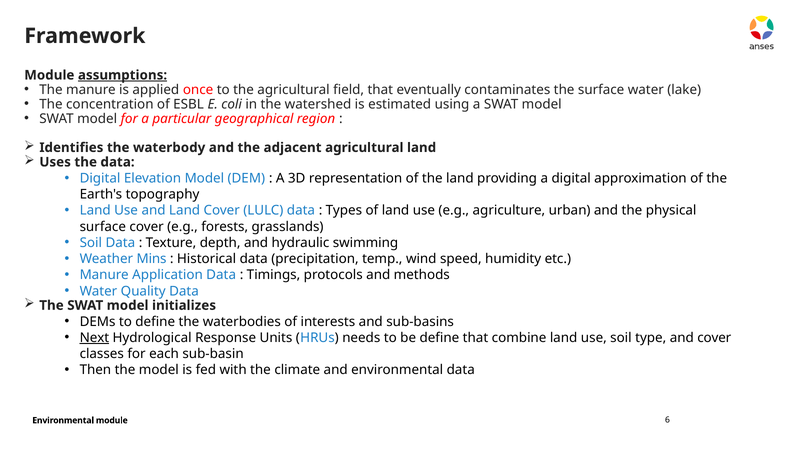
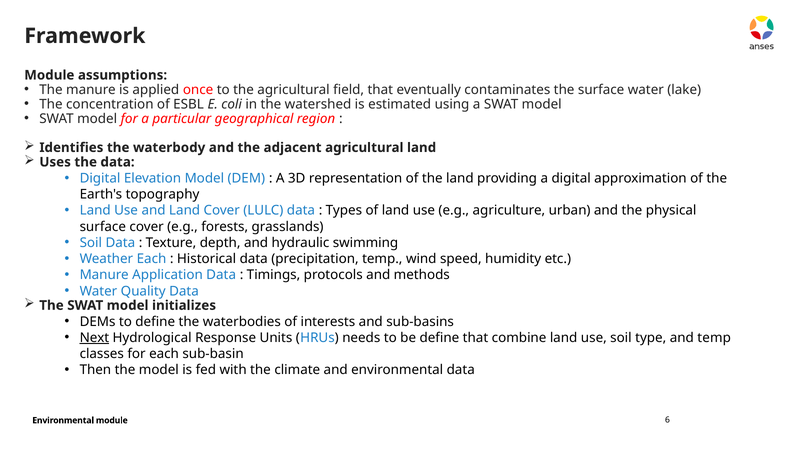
assumptions underline: present -> none
Weather Mins: Mins -> Each
and cover: cover -> temp
